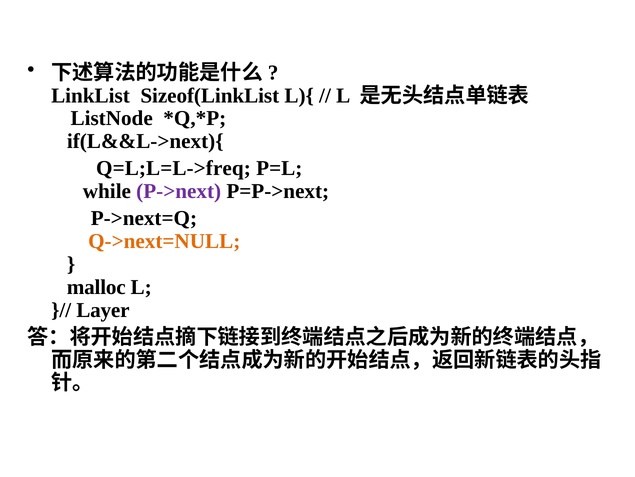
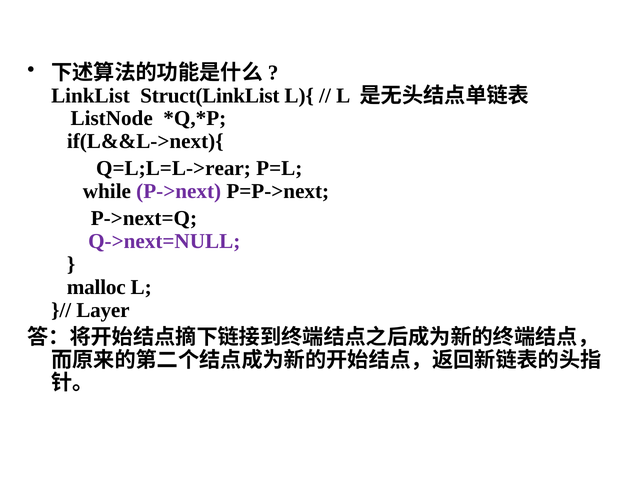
Sizeof(LinkList: Sizeof(LinkList -> Struct(LinkList
Q=L;L=L->freq: Q=L;L=L->freq -> Q=L;L=L->rear
Q->next=NULL colour: orange -> purple
